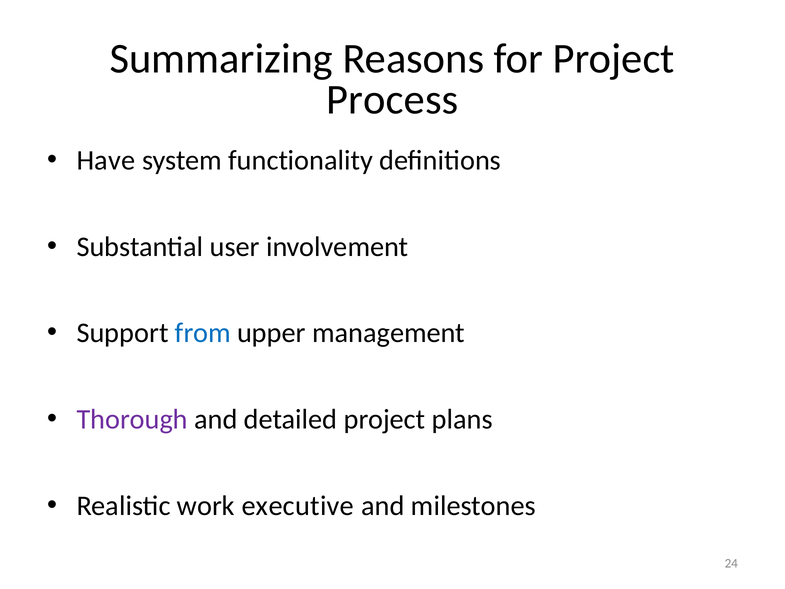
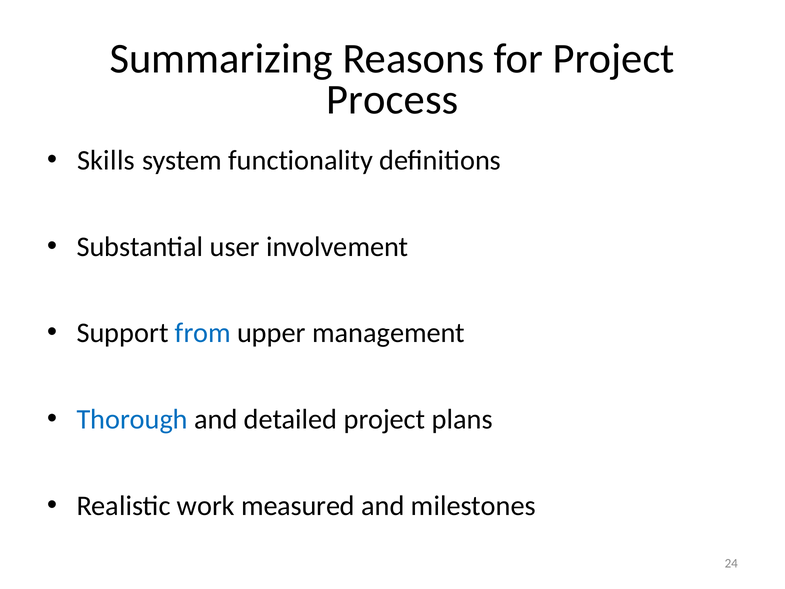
Have: Have -> Skills
Thorough colour: purple -> blue
executive: executive -> measured
